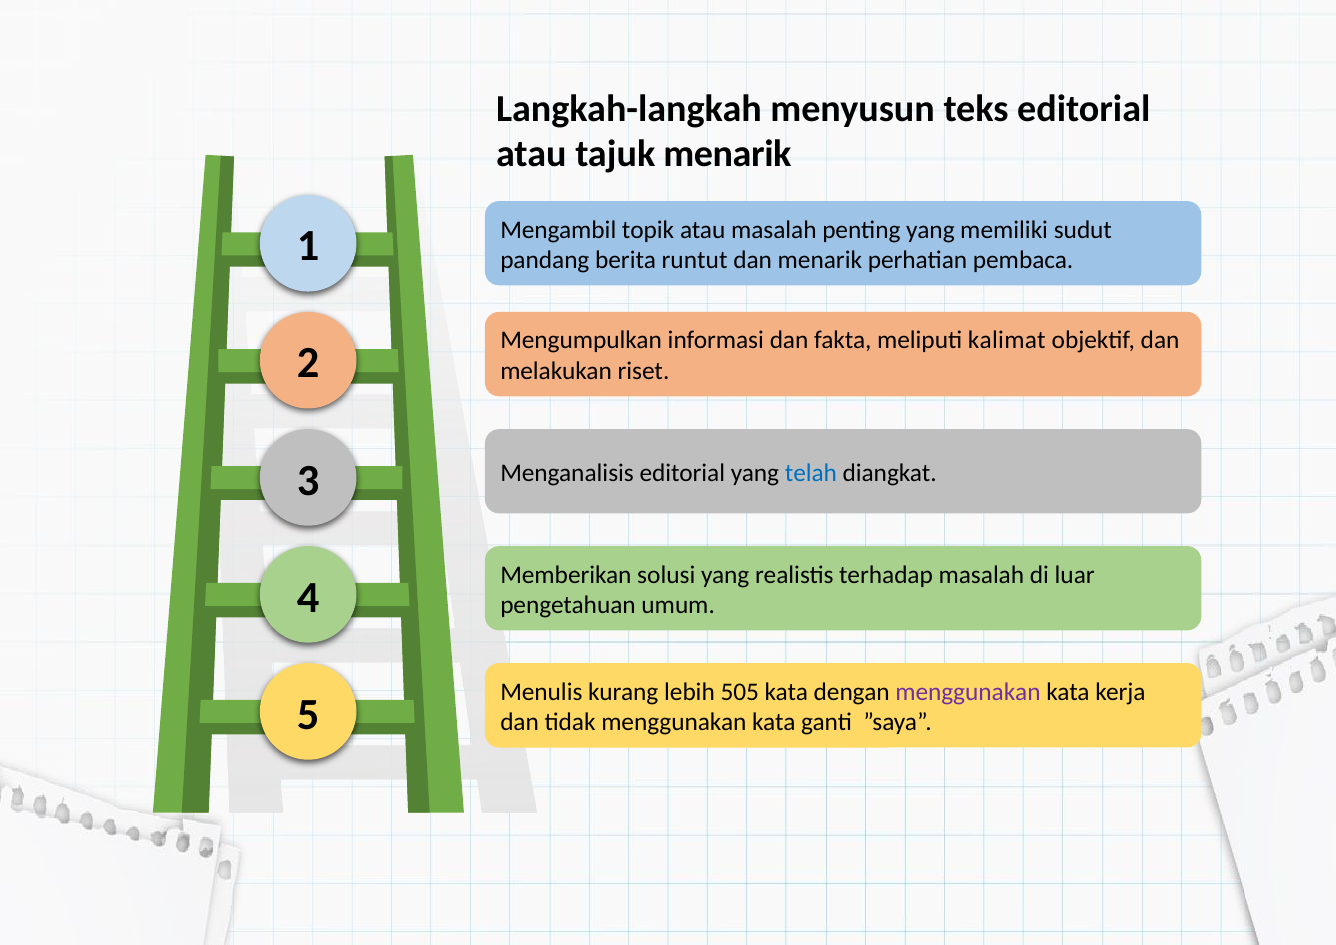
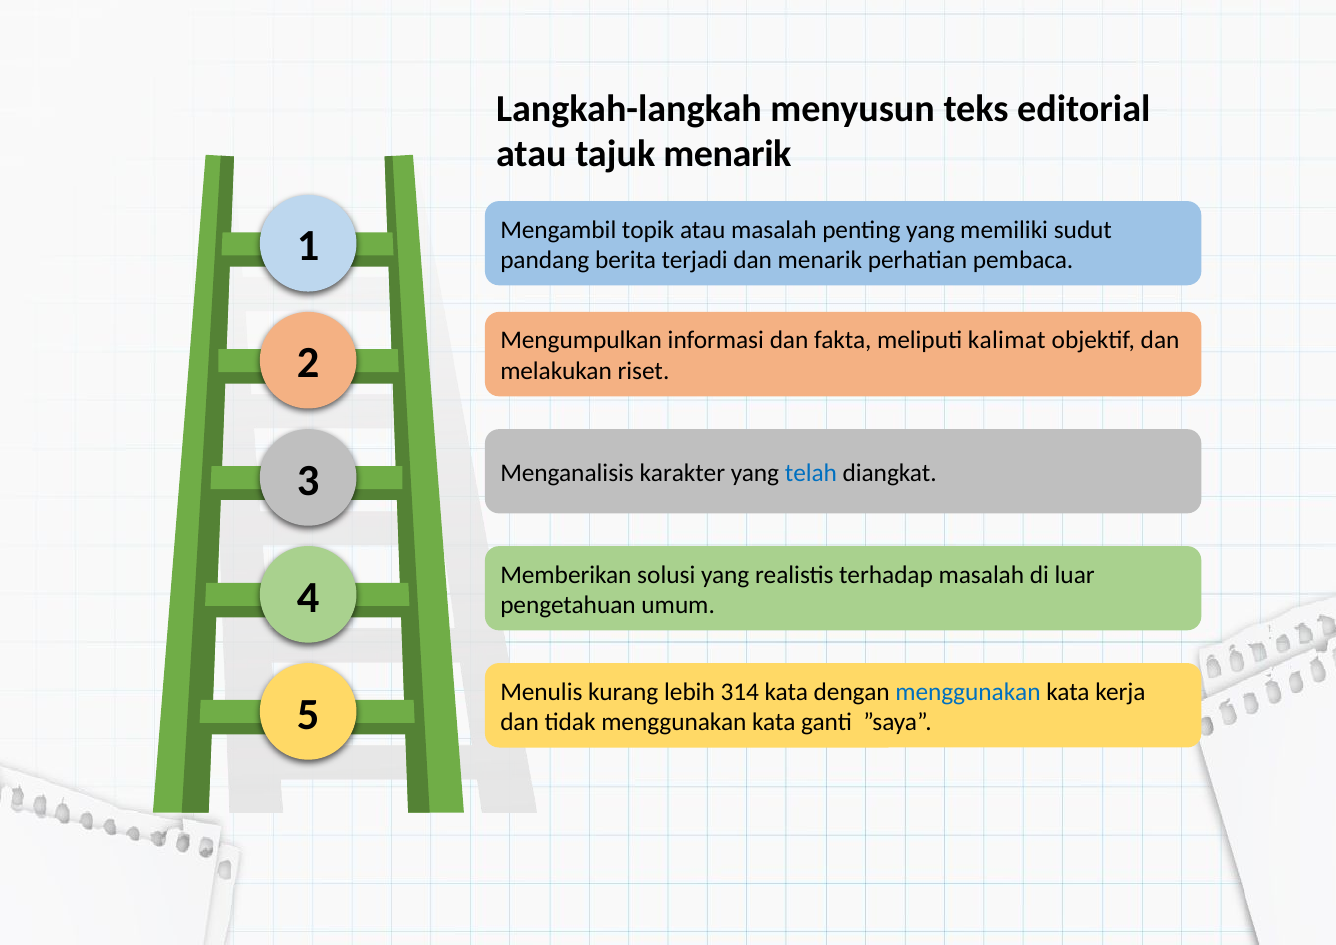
runtut: runtut -> terjadi
Menganalisis editorial: editorial -> karakter
505: 505 -> 314
menggunakan at (968, 692) colour: purple -> blue
